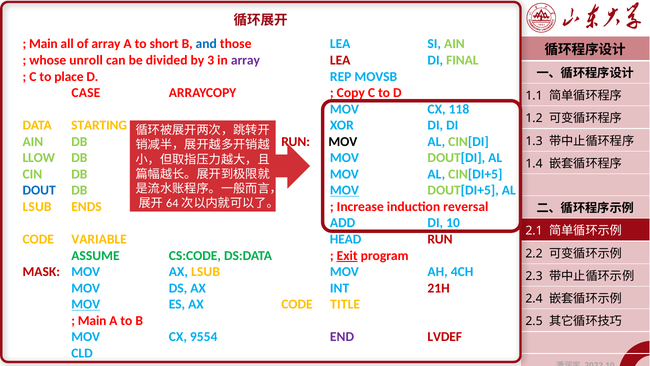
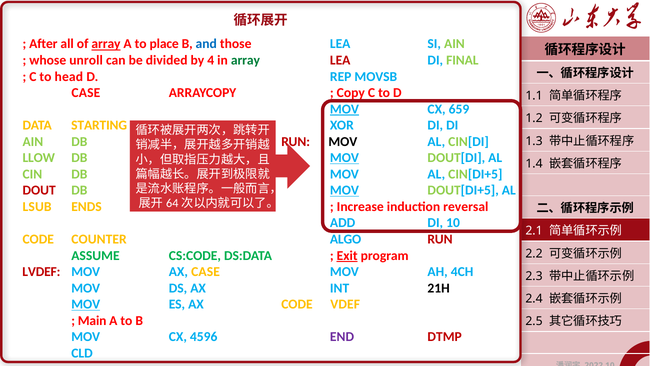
Main at (43, 44): Main -> After
array at (106, 44) underline: none -> present
short: short -> place
3: 3 -> 4
array at (245, 60) colour: purple -> green
place: place -> head
MOV at (344, 109) underline: none -> present
118: 118 -> 659
MOV at (344, 158) underline: none -> present
DOUT colour: blue -> red
VARIABLE: VARIABLE -> COUNTER
HEAD: HEAD -> ALGO
MASK: MASK -> LVDEF
AX LSUB: LSUB -> CASE
21H colour: red -> black
TITLE: TITLE -> VDEF
9554: 9554 -> 4596
LVDEF: LVDEF -> DTMP
